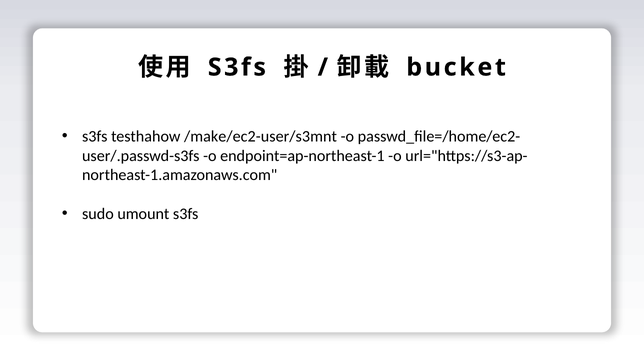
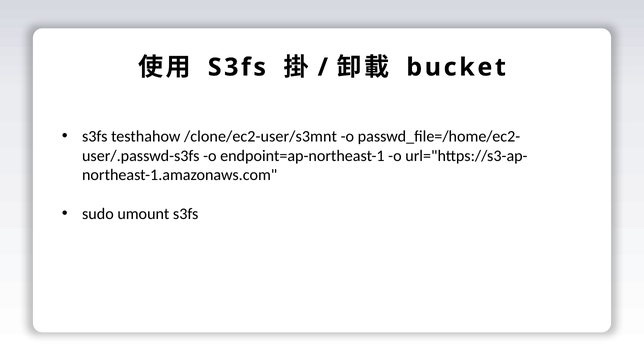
/make/ec2-user/s3mnt: /make/ec2-user/s3mnt -> /clone/ec2-user/s3mnt
